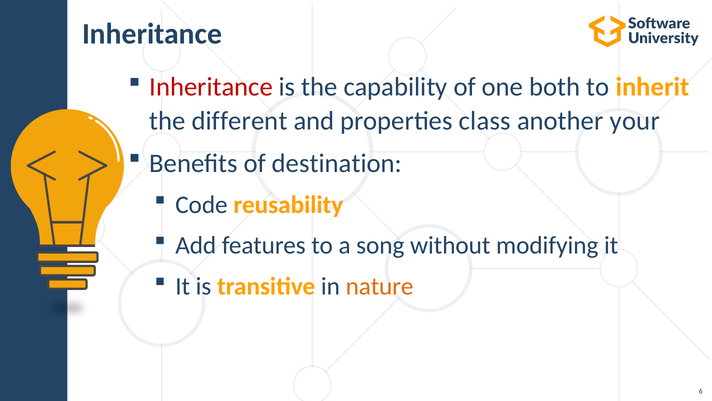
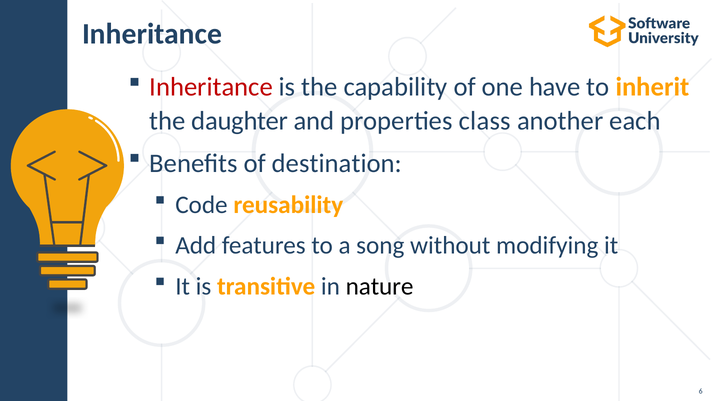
both: both -> have
different: different -> daughter
your: your -> each
nature colour: orange -> black
